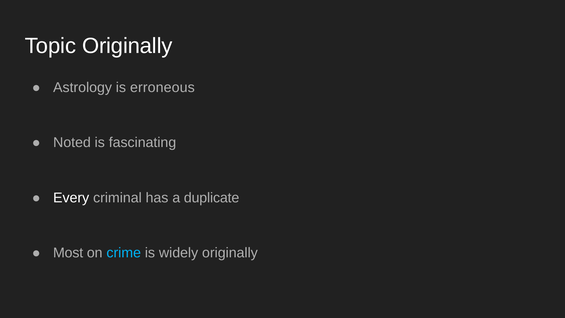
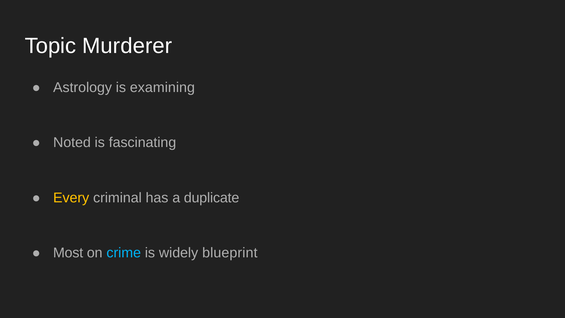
Topic Originally: Originally -> Murderer
erroneous: erroneous -> examining
Every colour: white -> yellow
widely originally: originally -> blueprint
